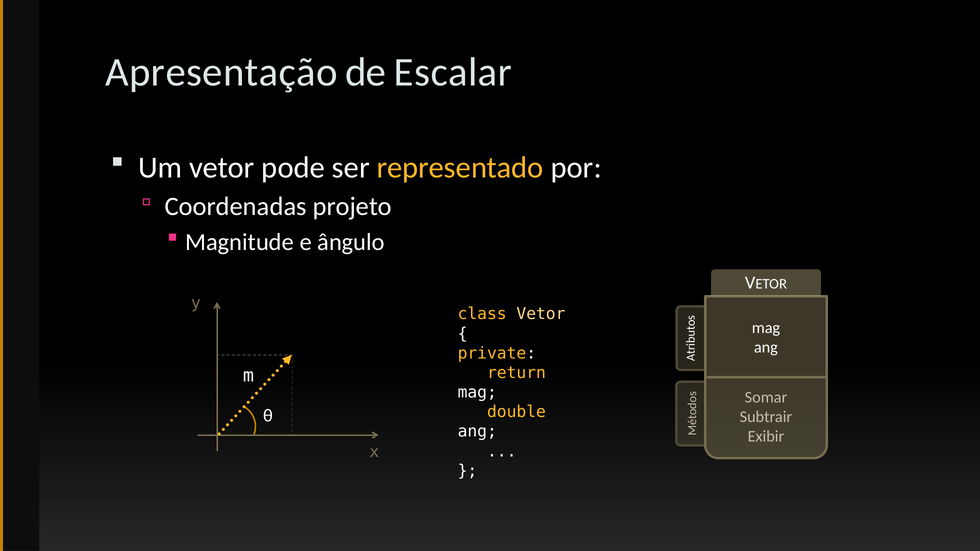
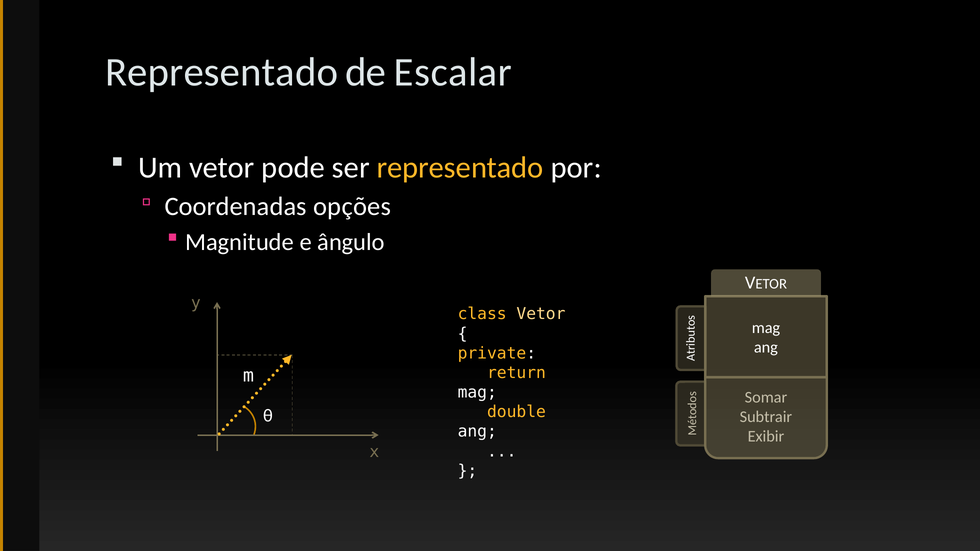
Apresentação at (222, 72): Apresentação -> Representado
projeto: projeto -> opções
